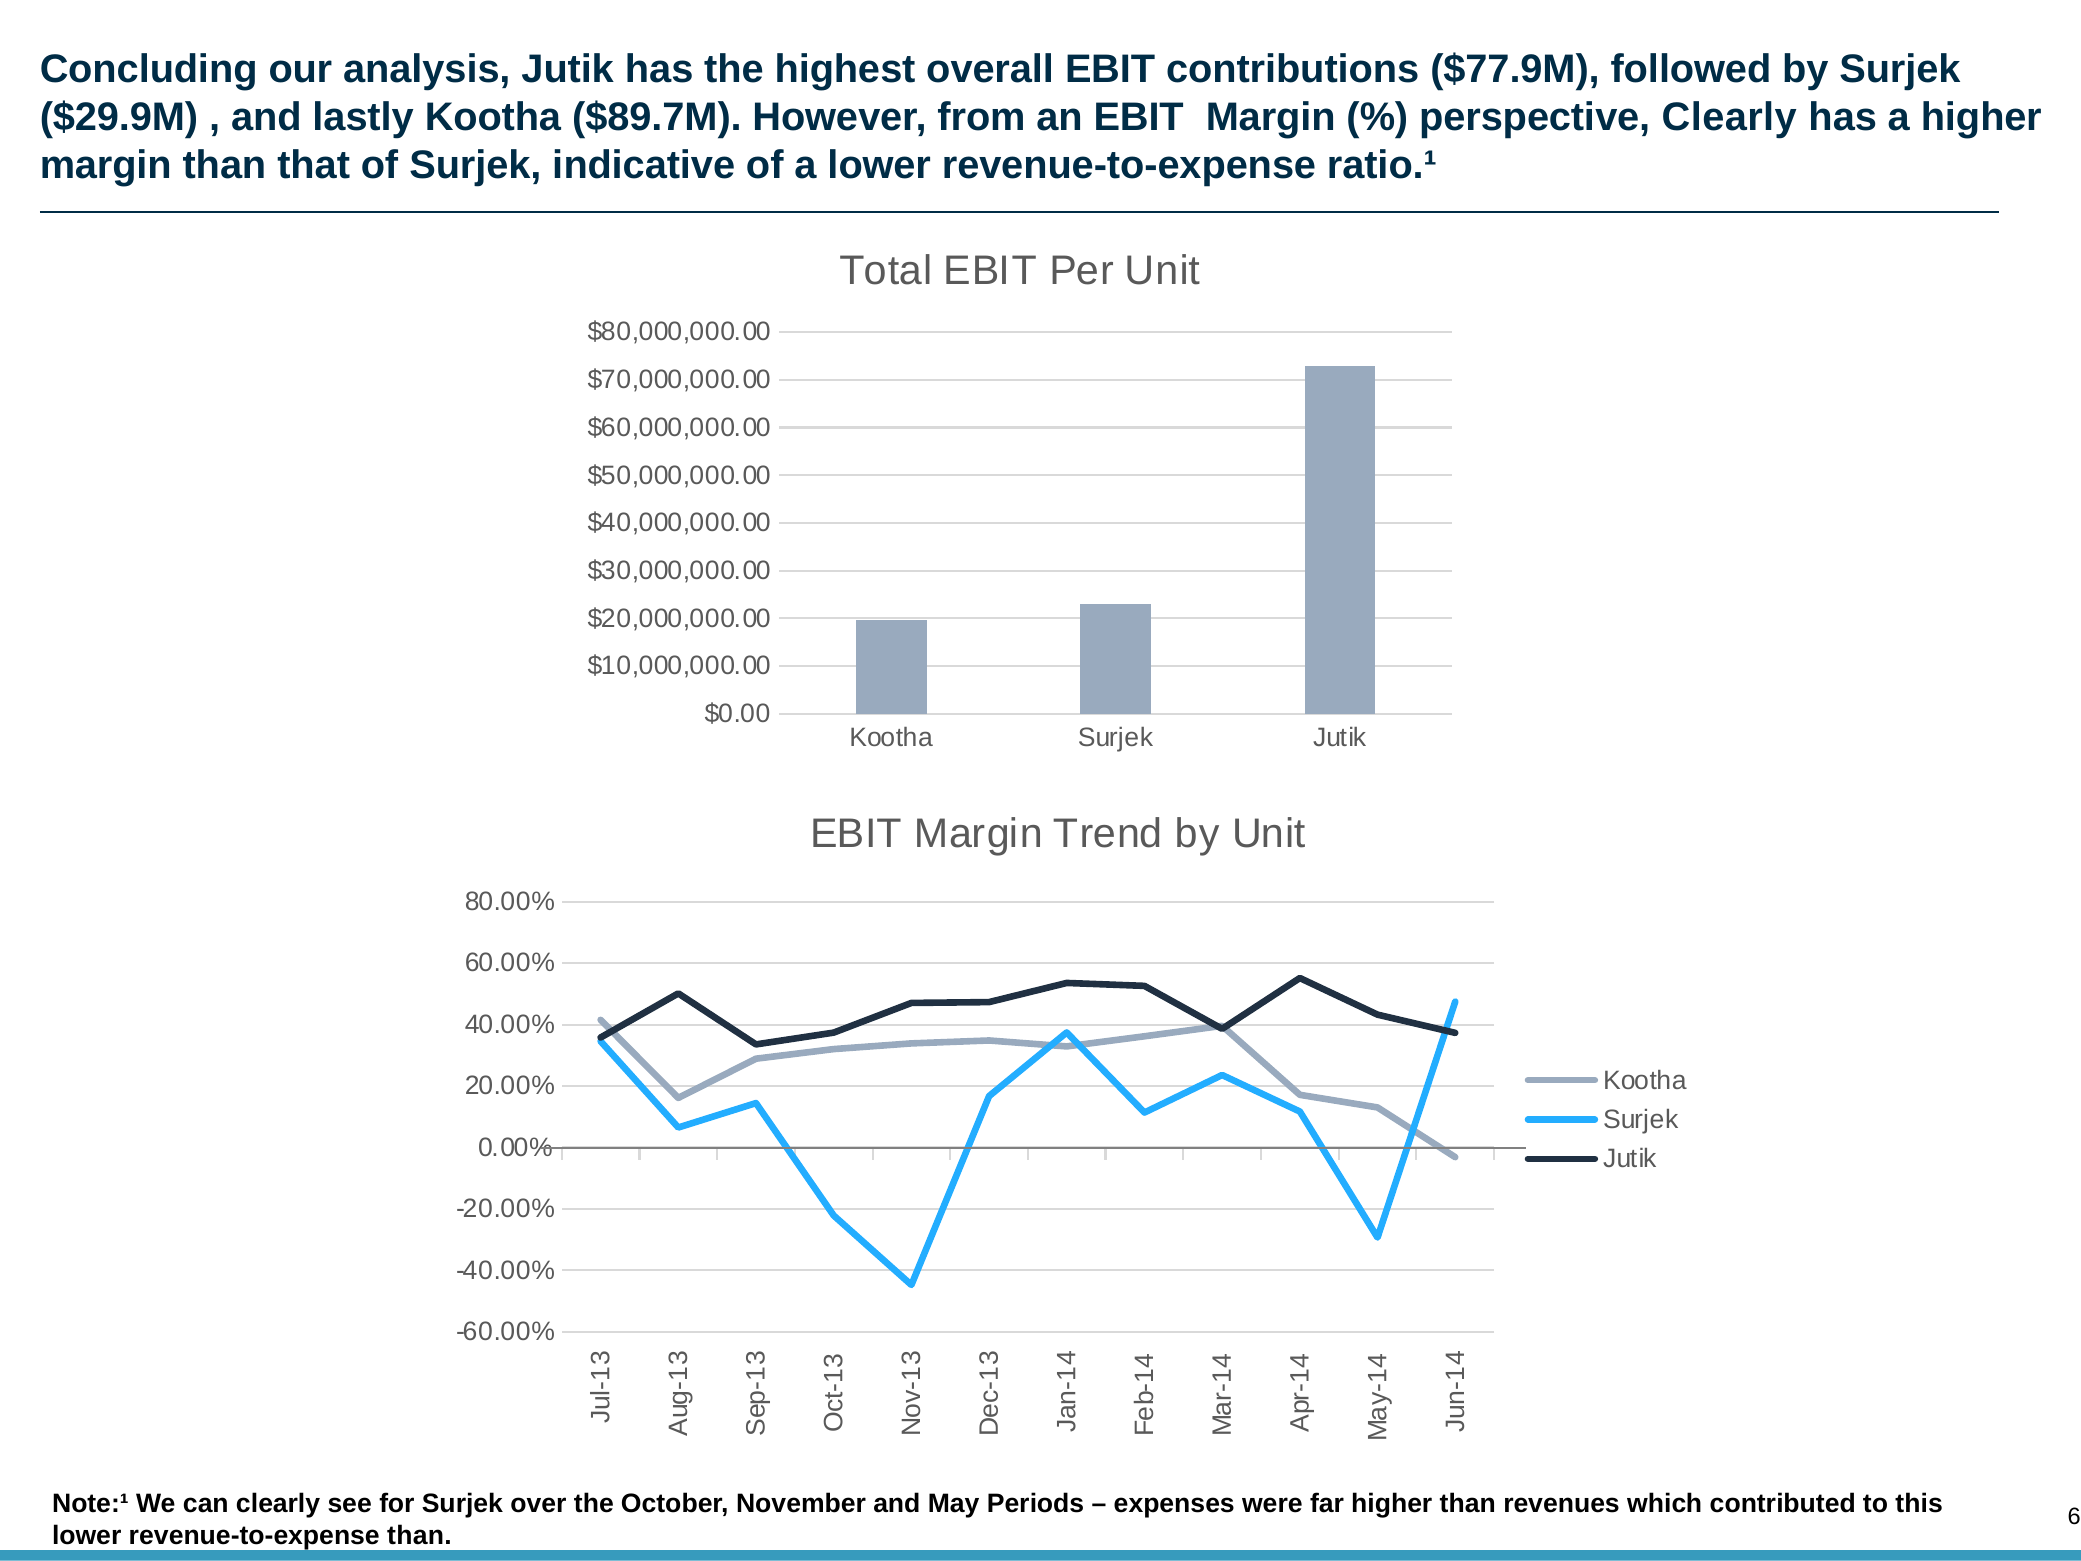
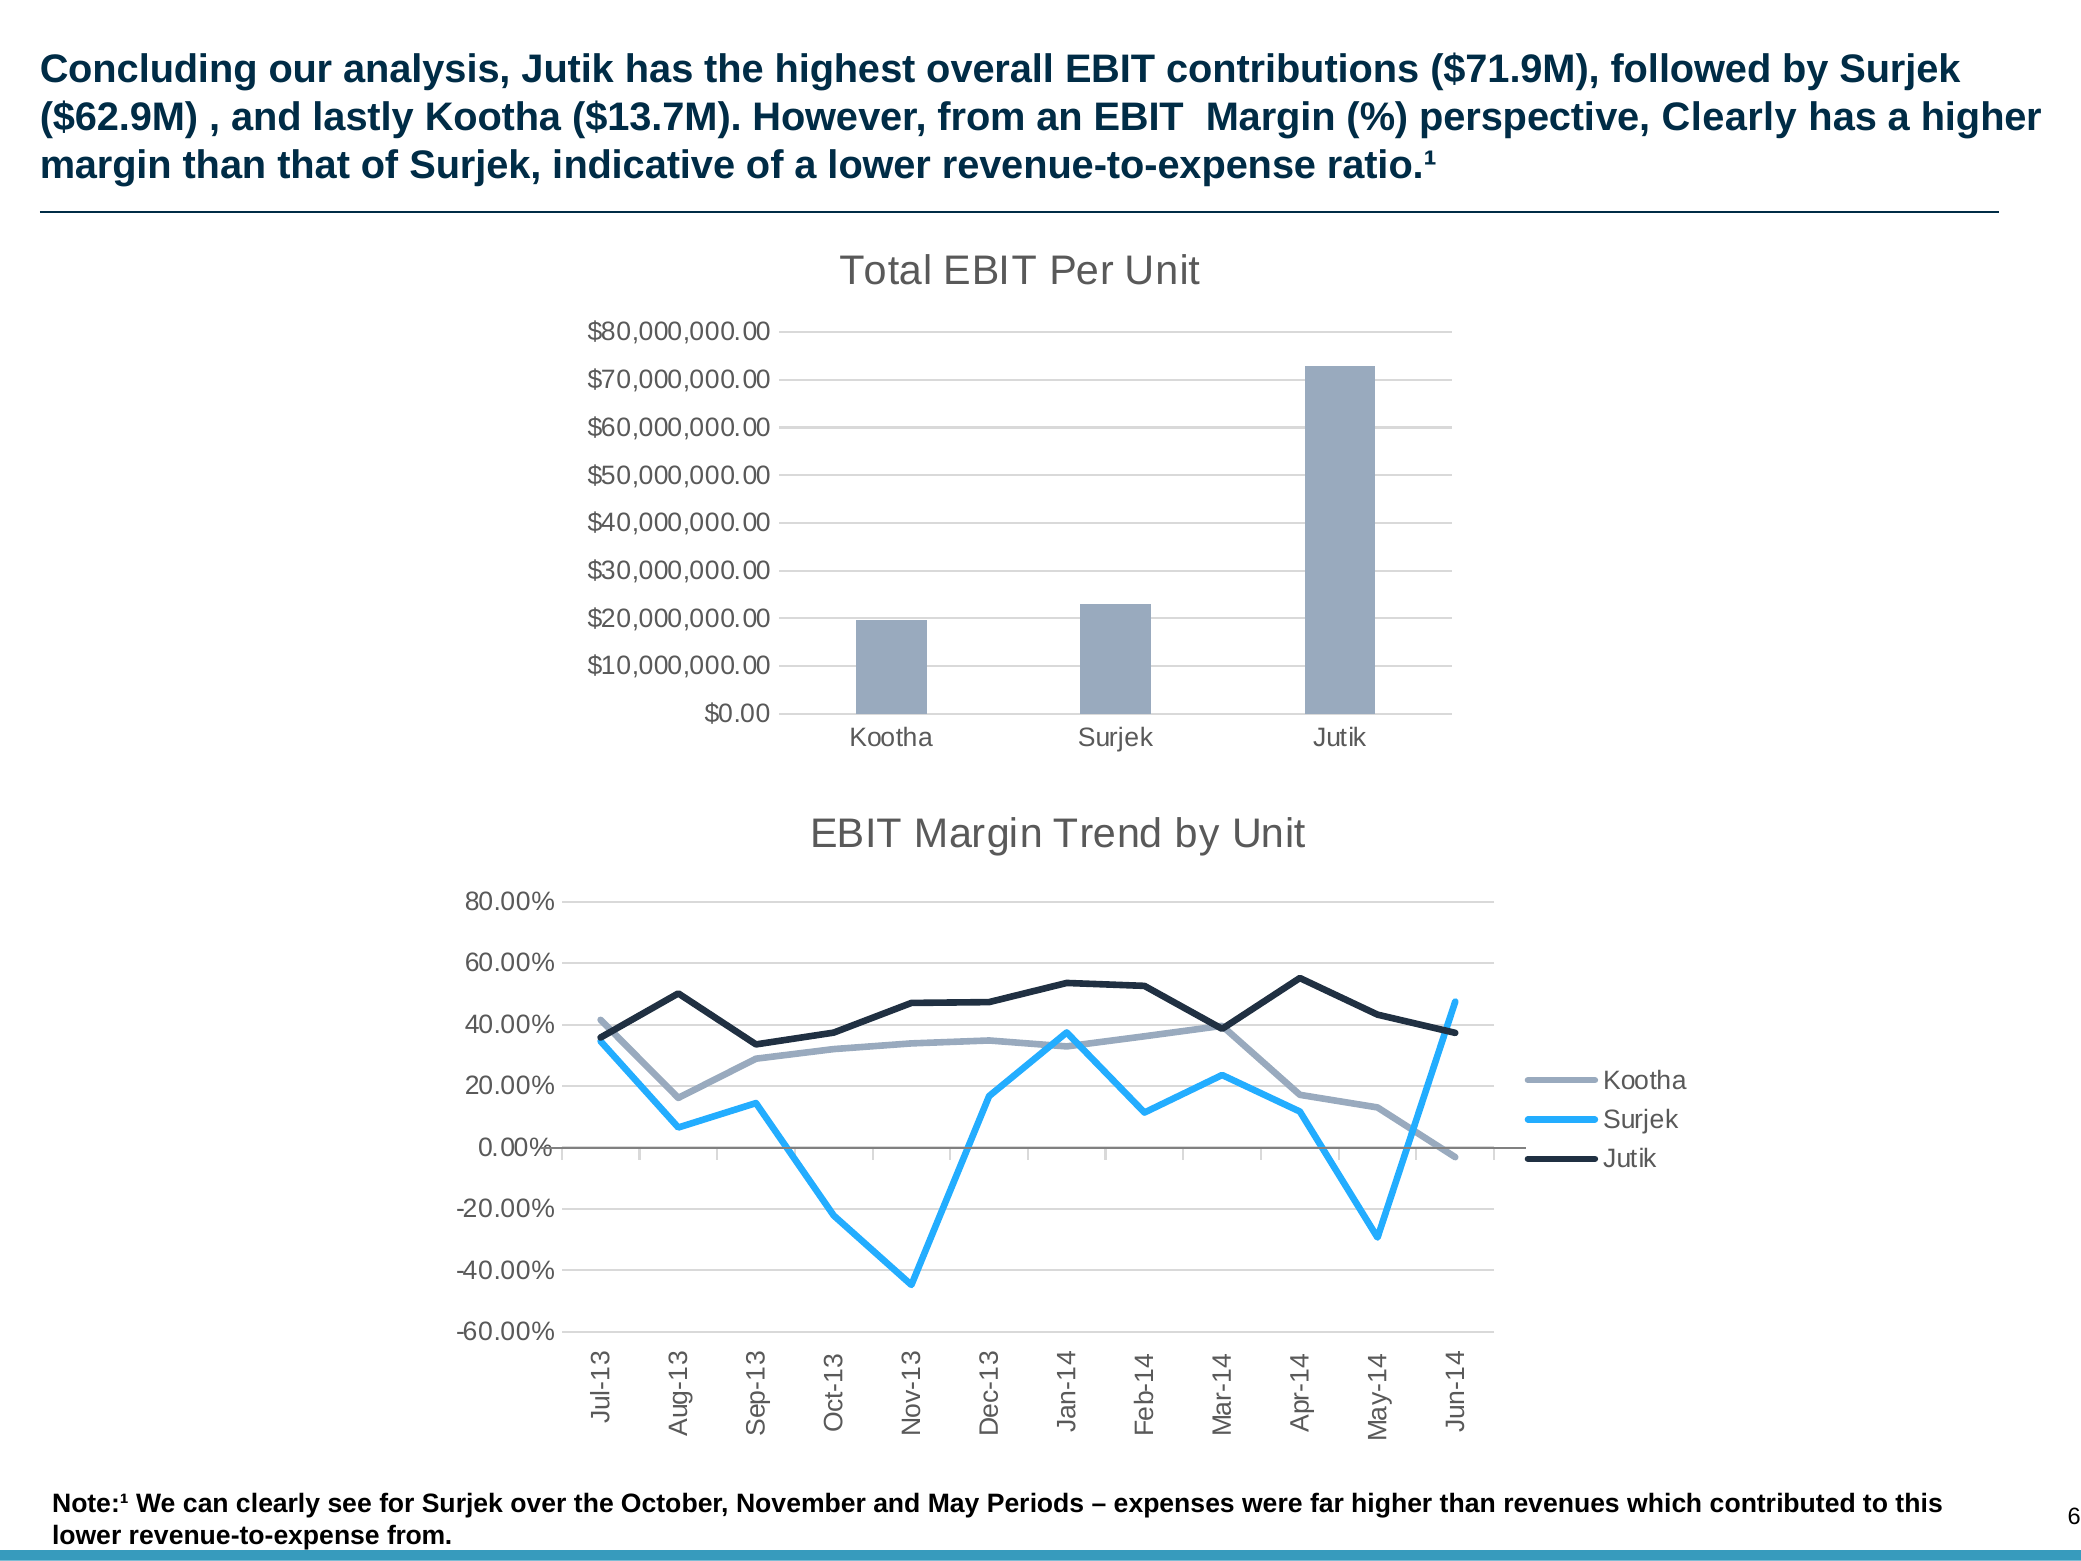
$77.9M: $77.9M -> $71.9M
$29.9M: $29.9M -> $62.9M
$89.7M: $89.7M -> $13.7M
revenue-to-expense than: than -> from
